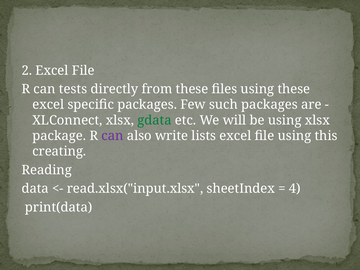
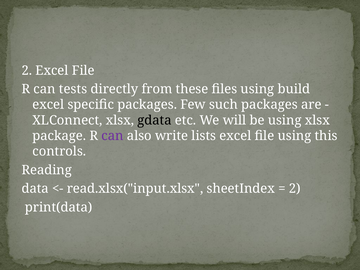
using these: these -> build
gdata colour: green -> black
creating: creating -> controls
4 at (295, 189): 4 -> 2
